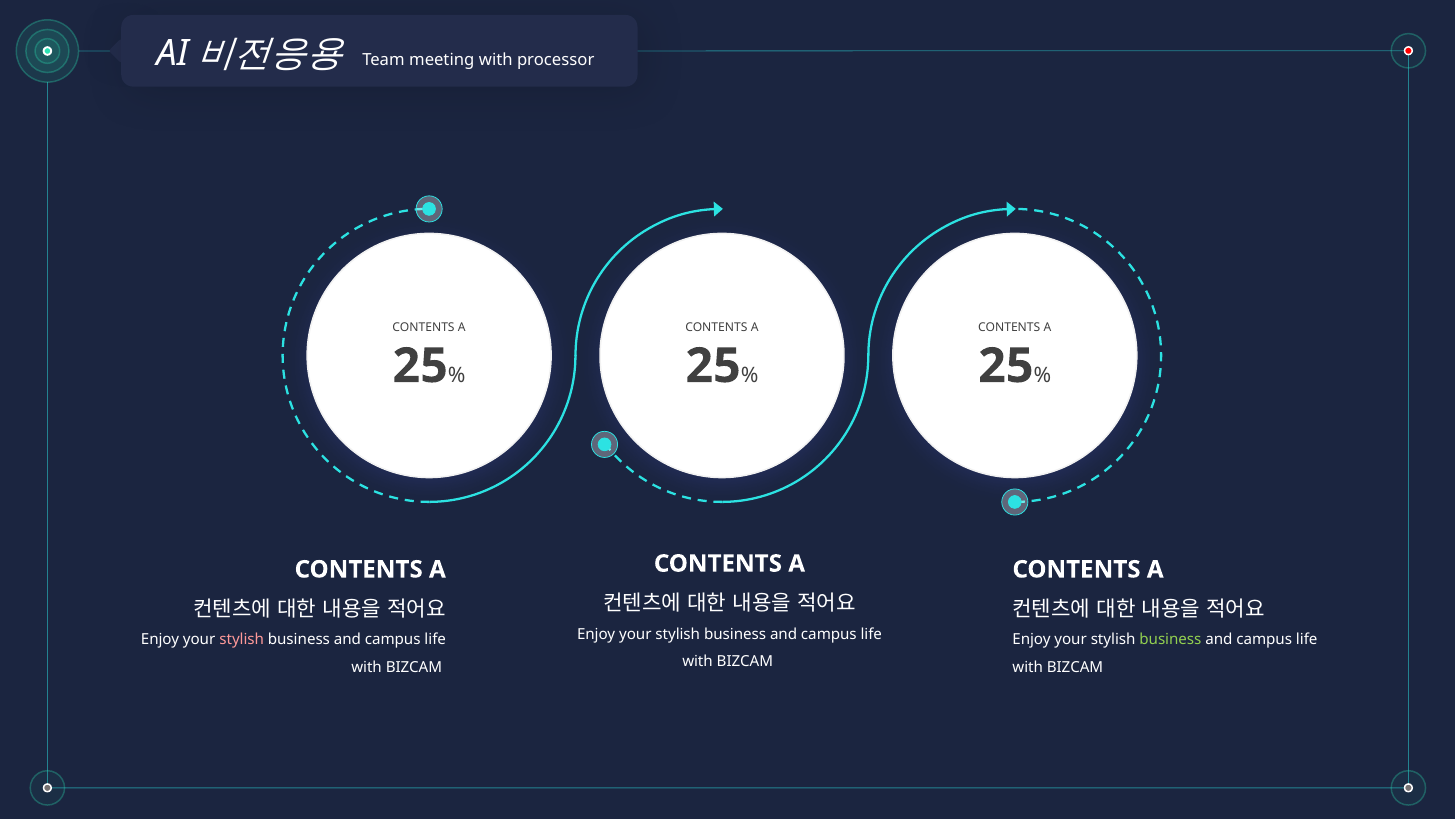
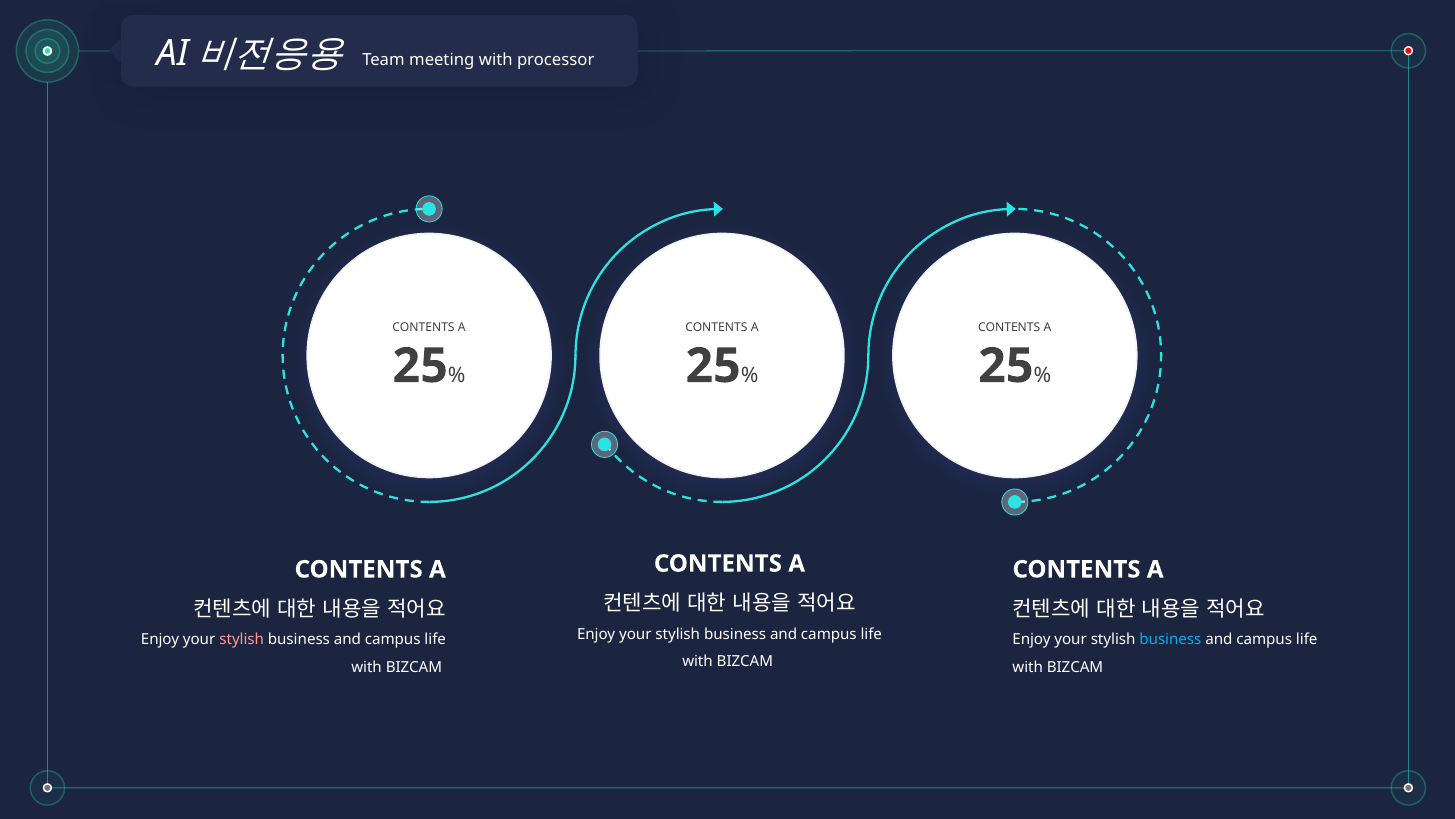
business at (1170, 639) colour: light green -> light blue
